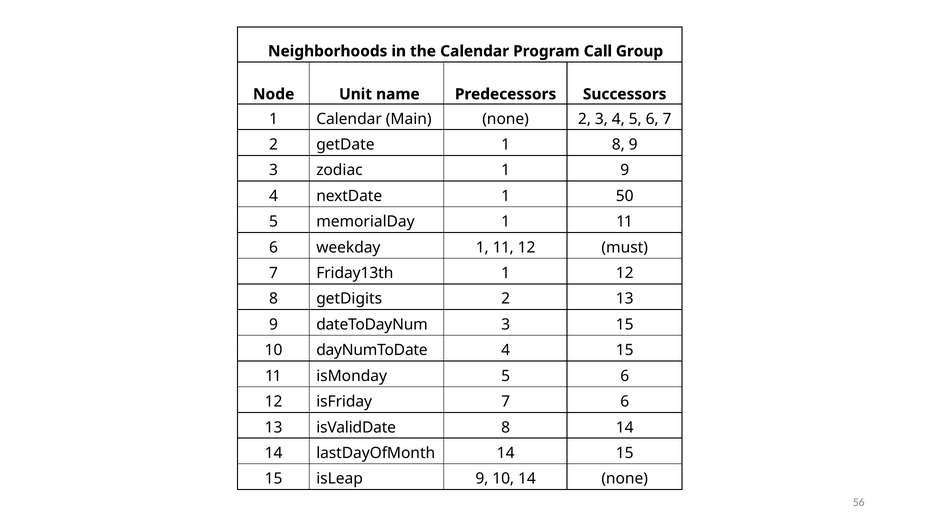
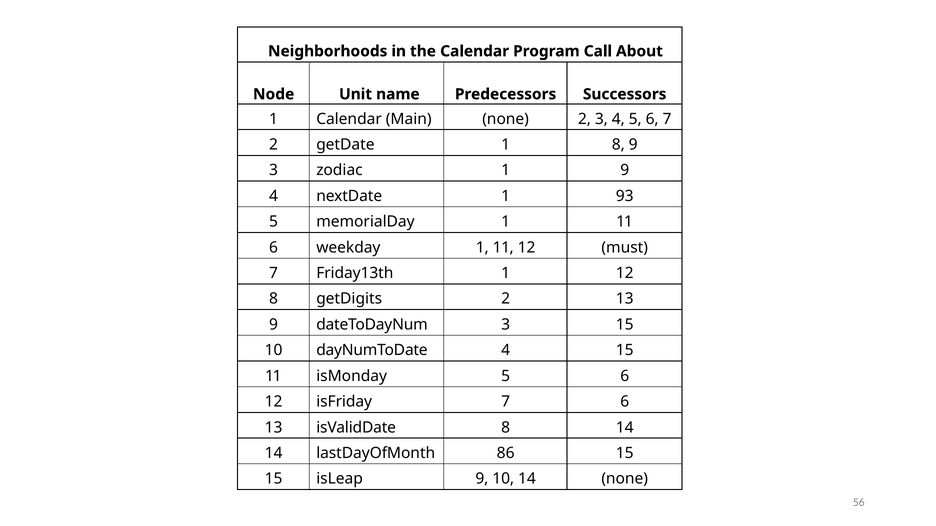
Group: Group -> About
50: 50 -> 93
lastDayOfMonth 14: 14 -> 86
